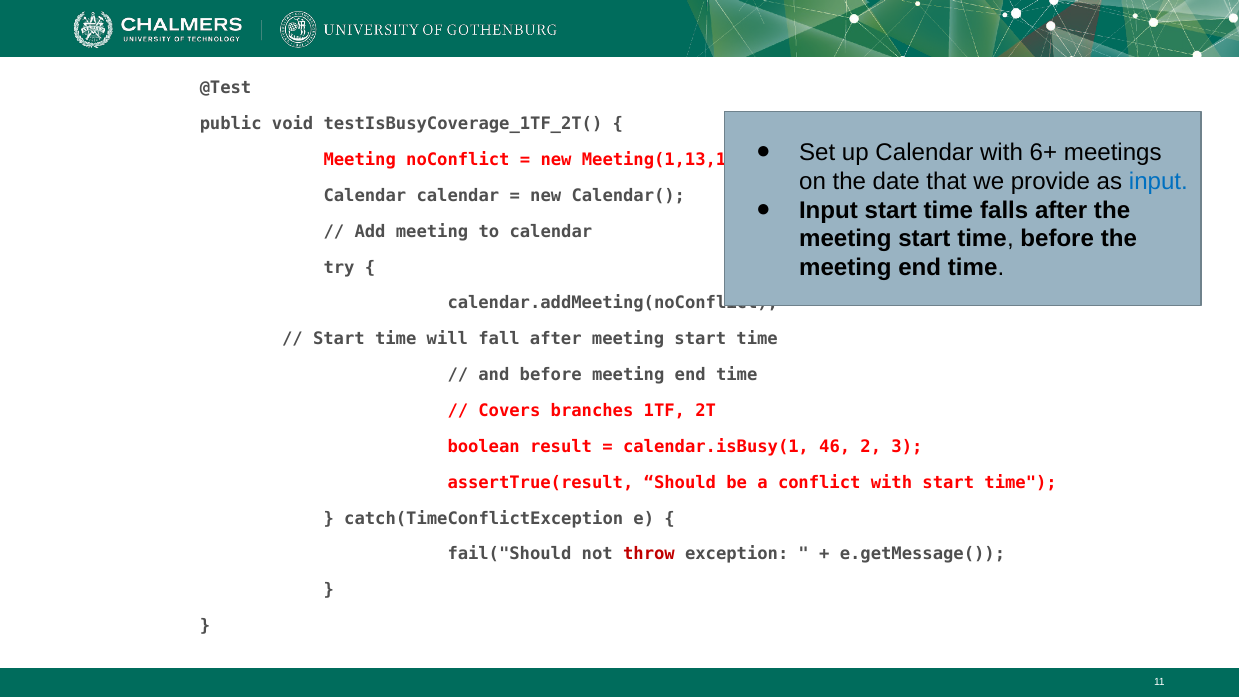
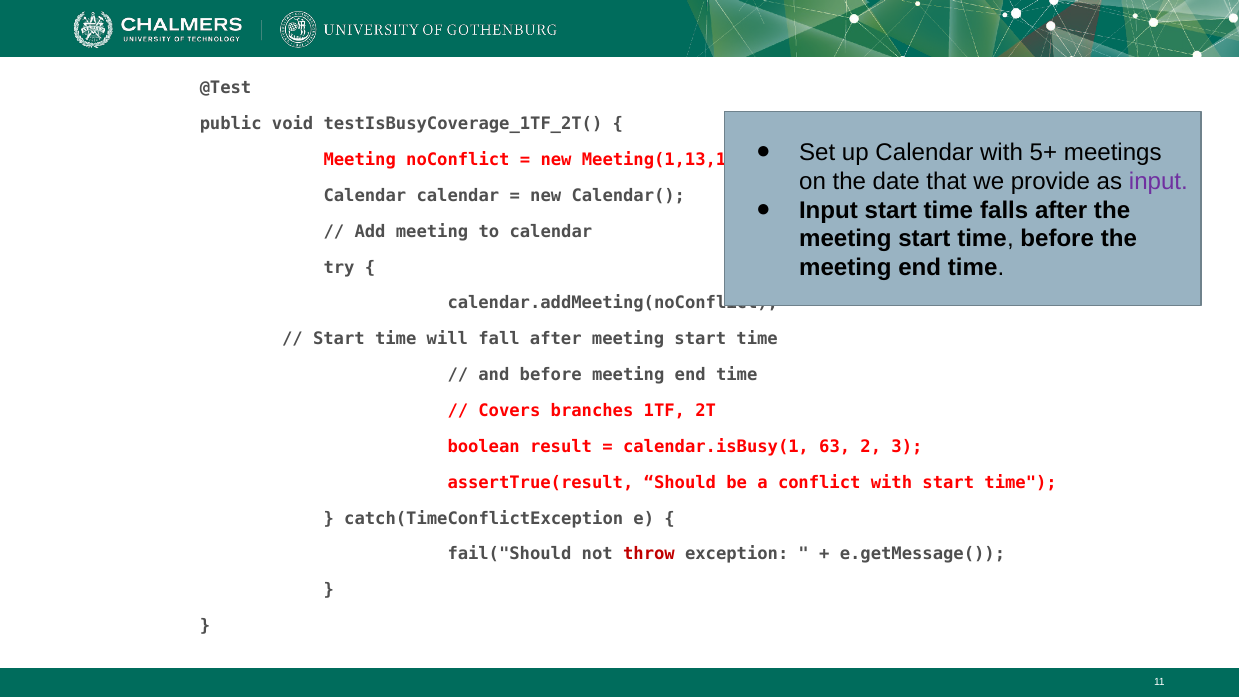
6+: 6+ -> 5+
input at (1158, 181) colour: blue -> purple
46: 46 -> 63
